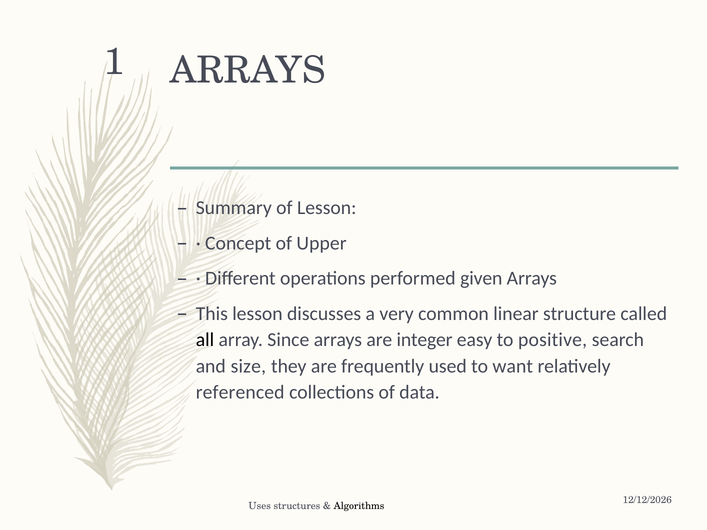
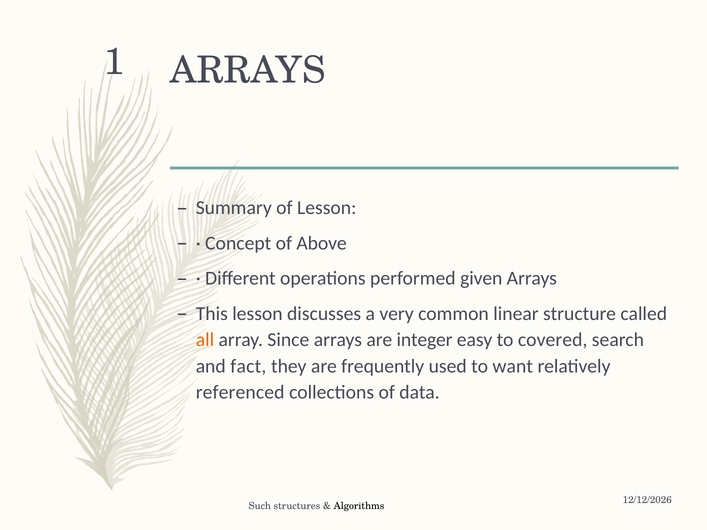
Upper: Upper -> Above
all colour: black -> orange
positive: positive -> covered
size: size -> fact
Uses: Uses -> Such
